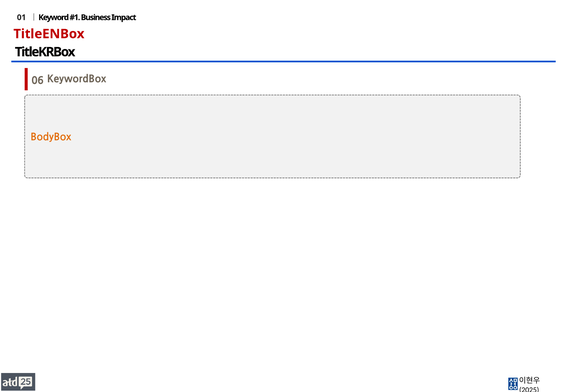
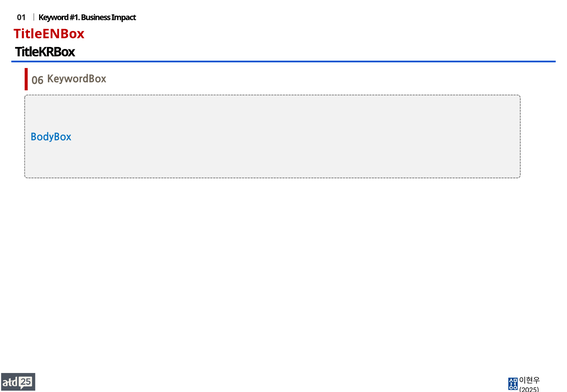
BodyBox colour: orange -> blue
